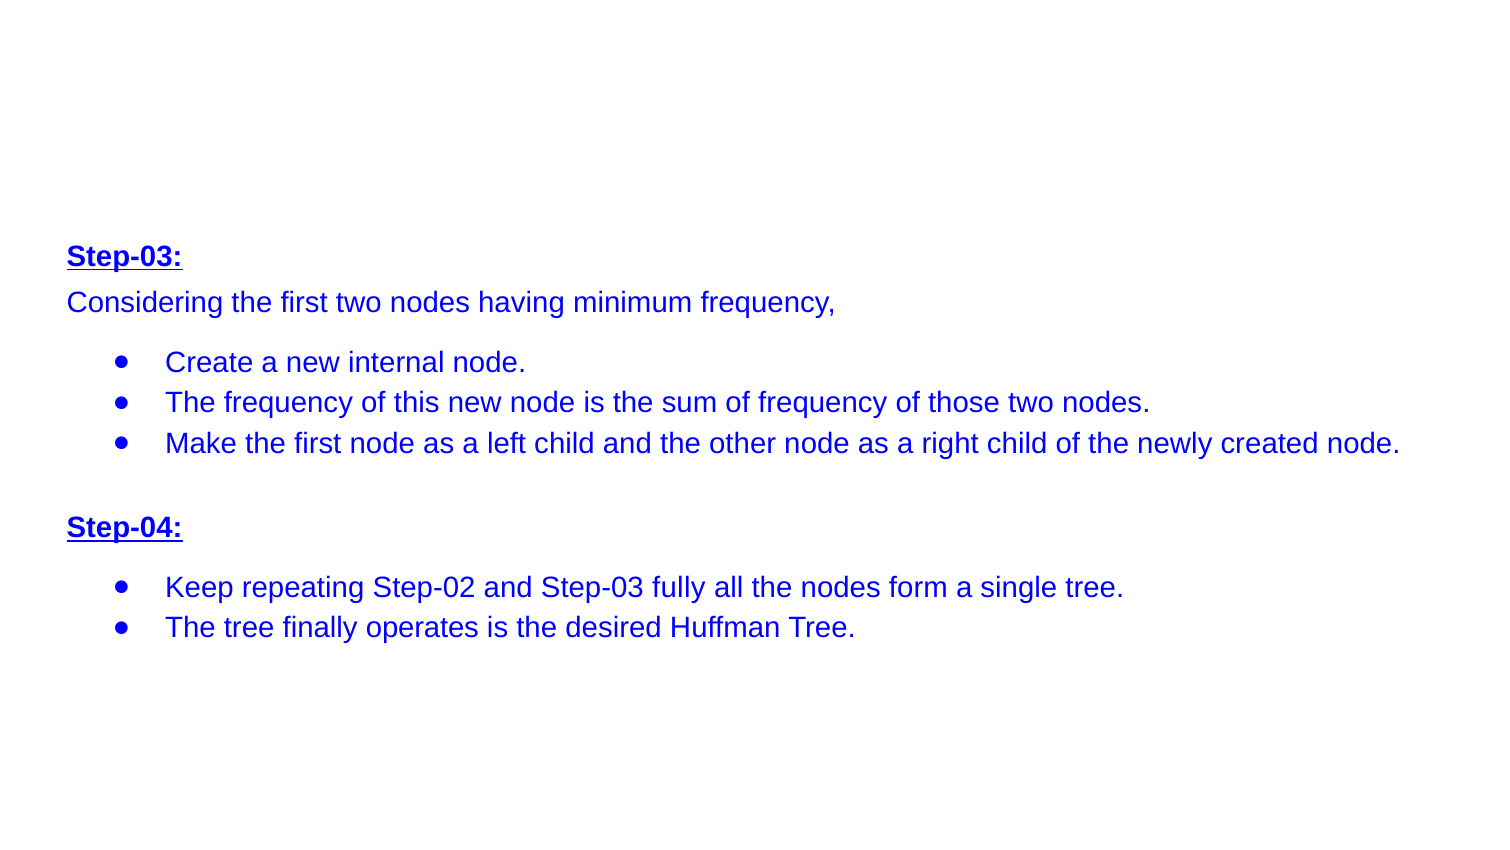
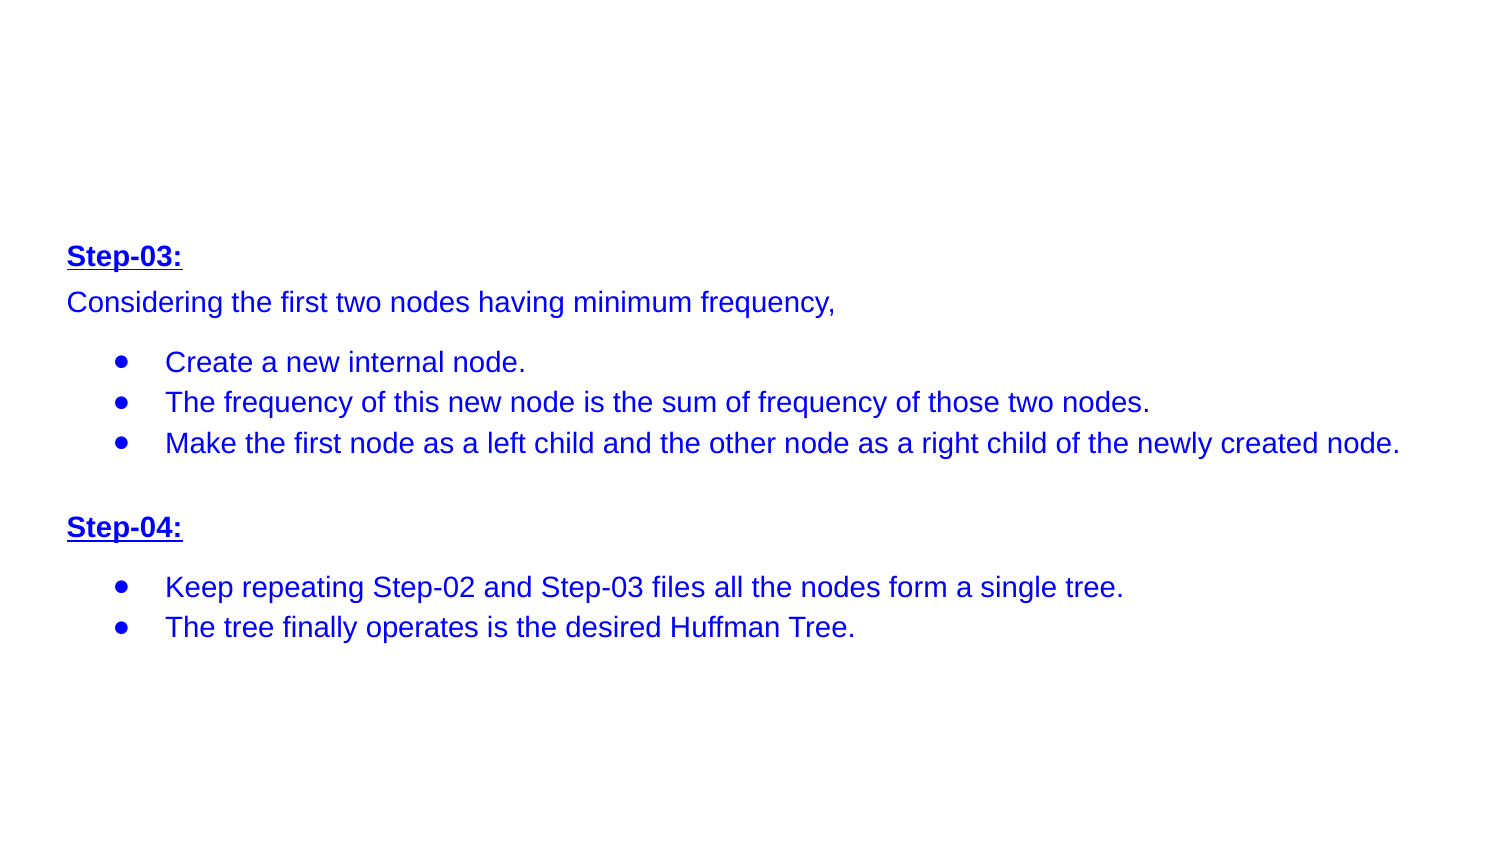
fully: fully -> files
